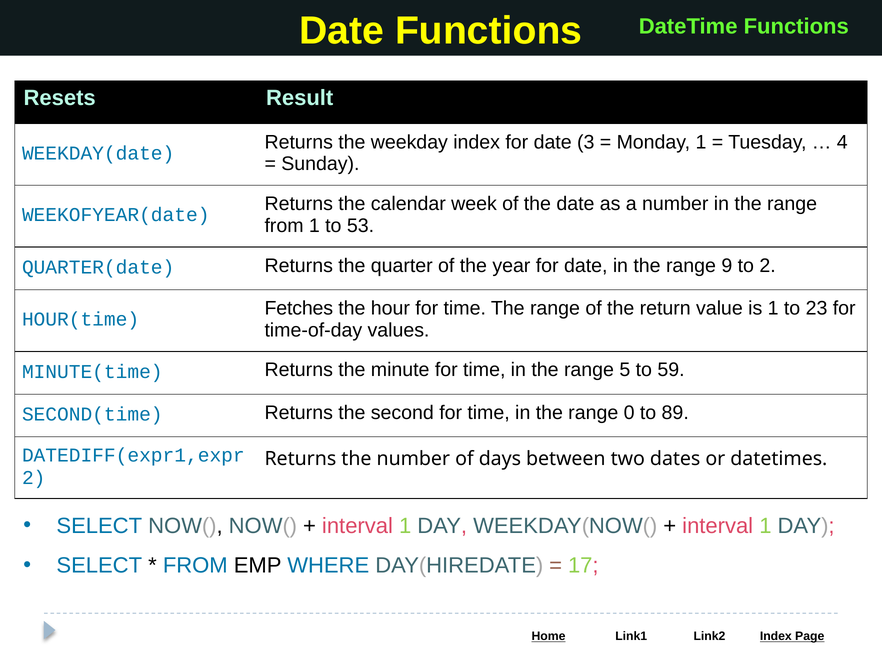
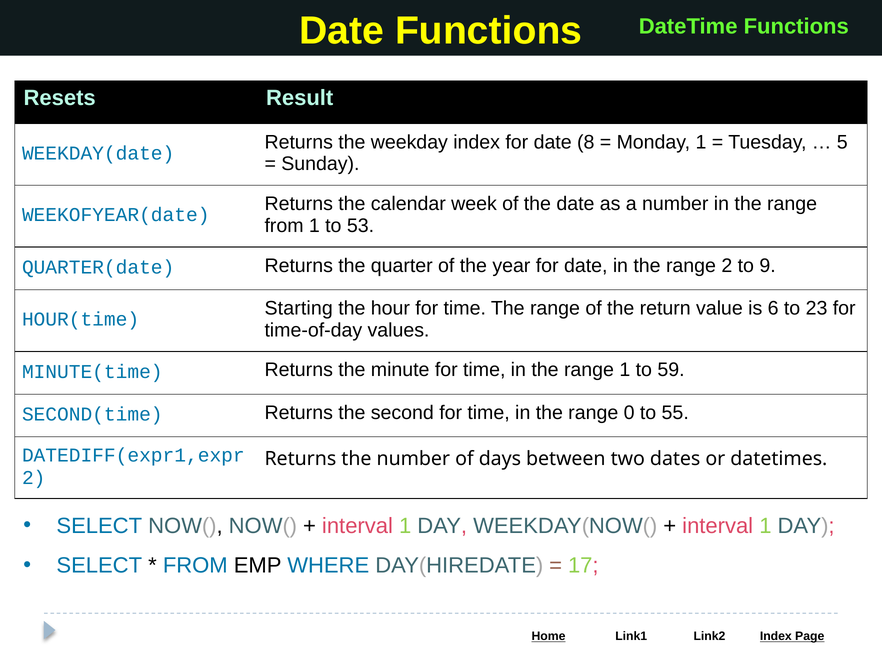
3: 3 -> 8
4: 4 -> 5
range 9: 9 -> 2
to 2: 2 -> 9
Fetches: Fetches -> Starting
is 1: 1 -> 6
range 5: 5 -> 1
89: 89 -> 55
